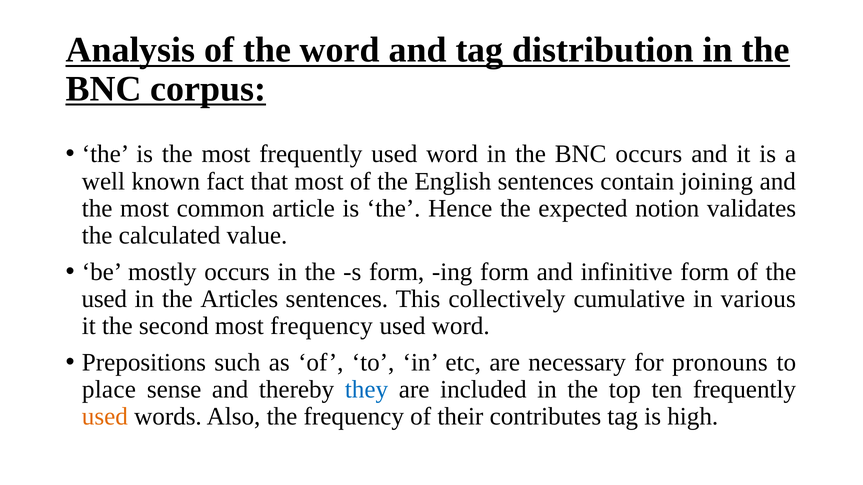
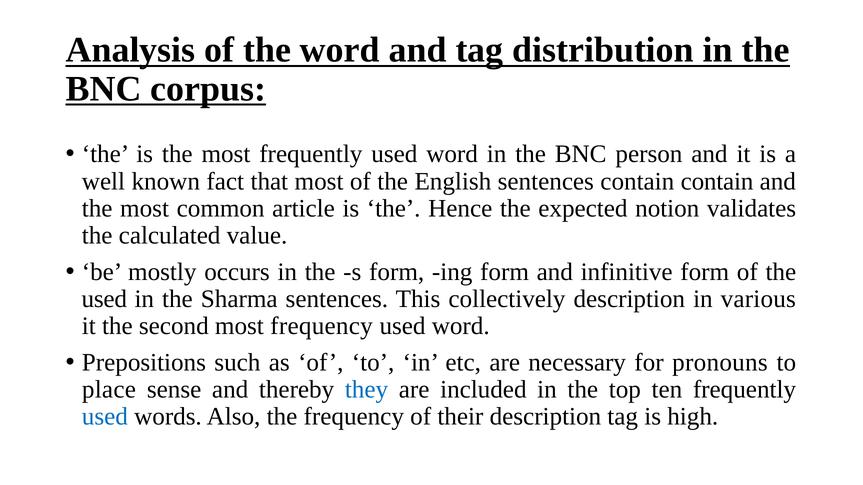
BNC occurs: occurs -> person
contain joining: joining -> contain
Articles: Articles -> Sharma
collectively cumulative: cumulative -> description
used at (105, 417) colour: orange -> blue
their contributes: contributes -> description
